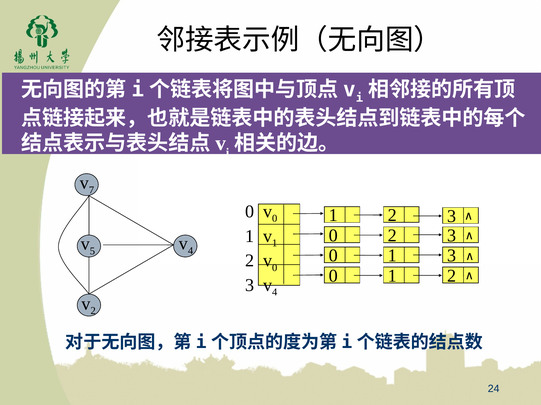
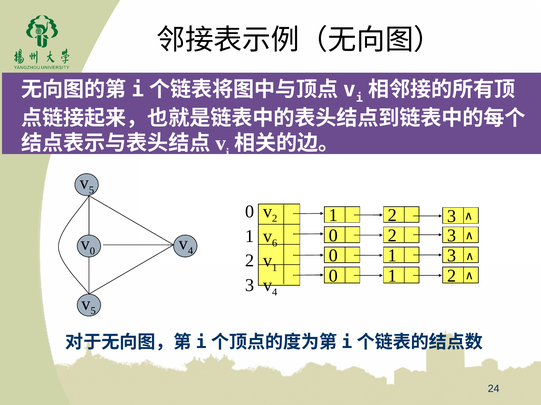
7 at (91, 190): 7 -> 5
0 at (275, 219): 0 -> 2
1 at (275, 244): 1 -> 6
5 at (92, 251): 5 -> 0
0 at (275, 268): 0 -> 1
2 at (93, 311): 2 -> 5
